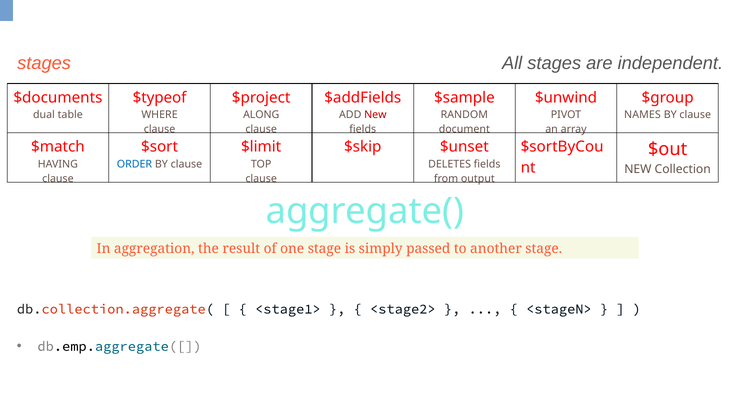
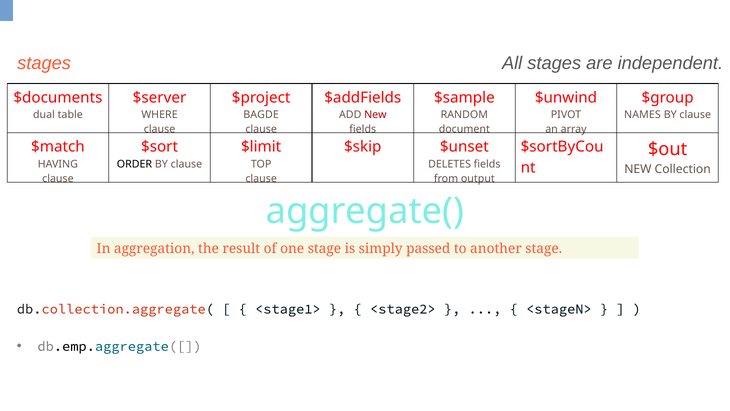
$typeof: $typeof -> $server
ALONG: ALONG -> BAGDE
ORDER colour: blue -> black
